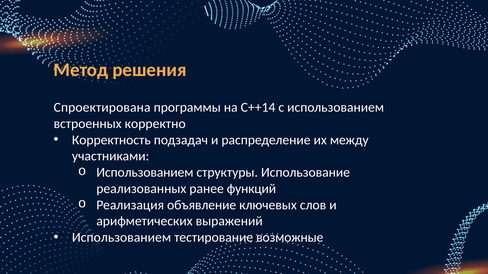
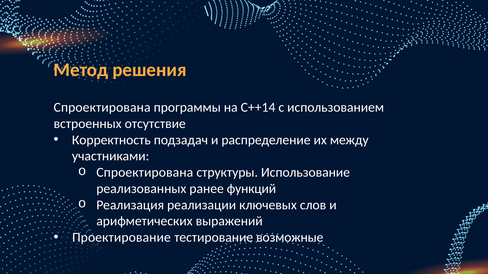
корректно: корректно -> отсутствие
Использованием at (145, 173): Использованием -> Спроектирована
объявление: объявление -> реализации
Использованием at (122, 238): Использованием -> Проектирование
